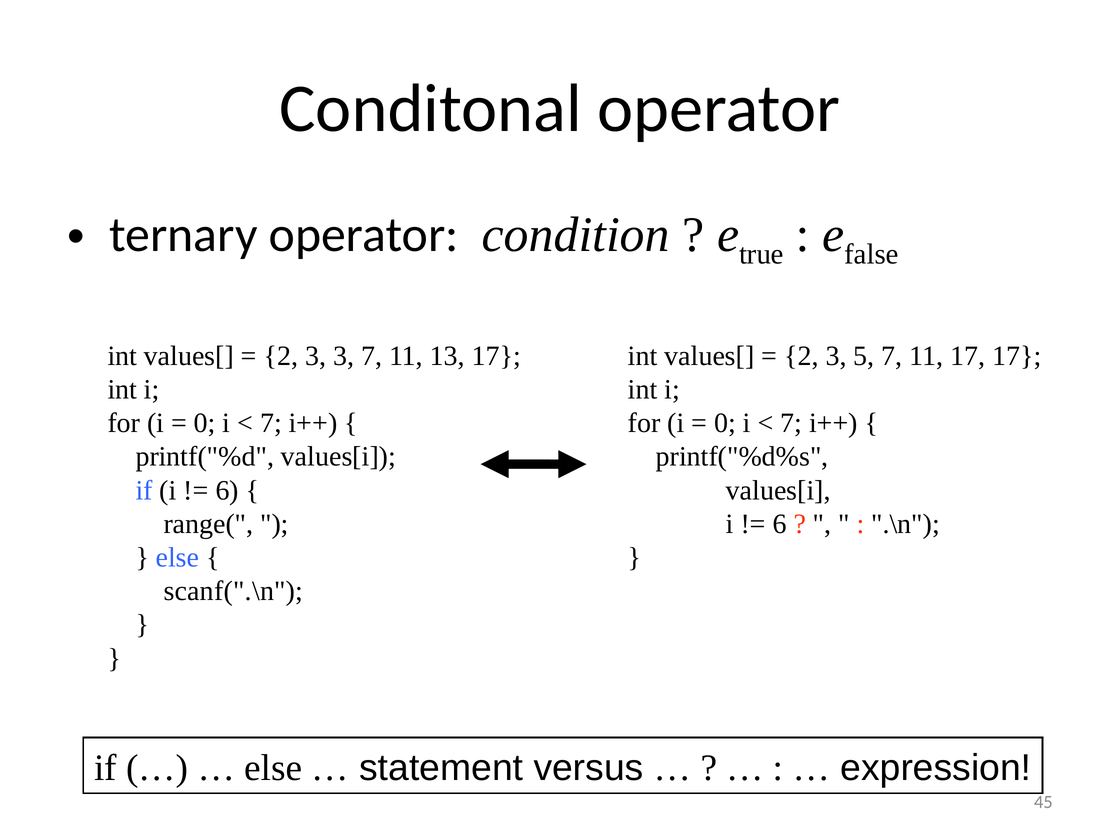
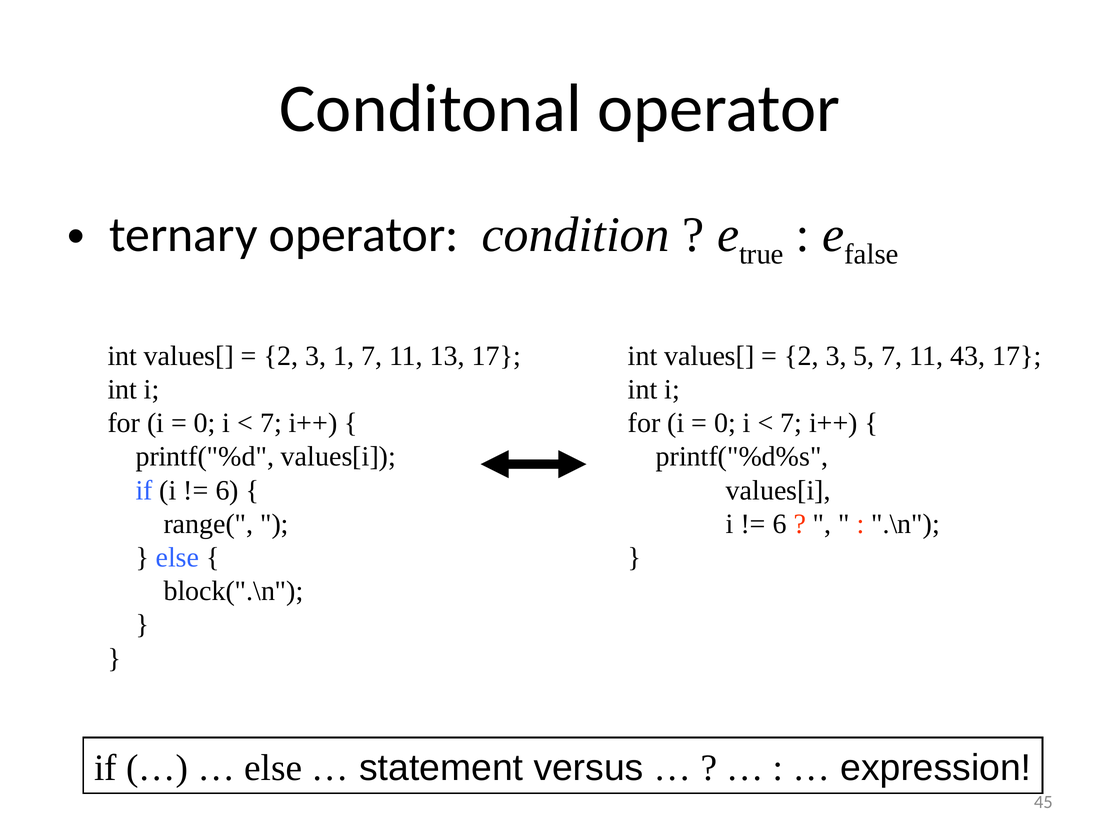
3 3: 3 -> 1
11 17: 17 -> 43
scanf(".\n: scanf(".\n -> block(".\n
